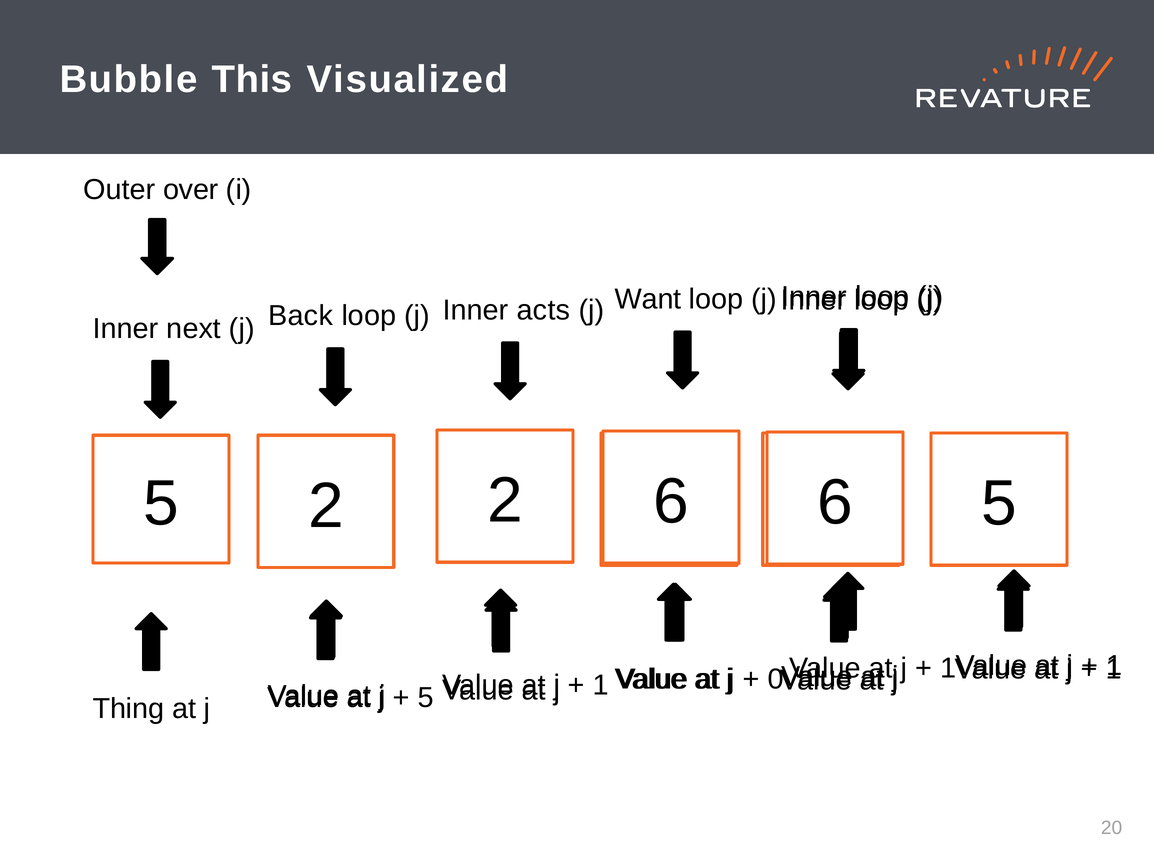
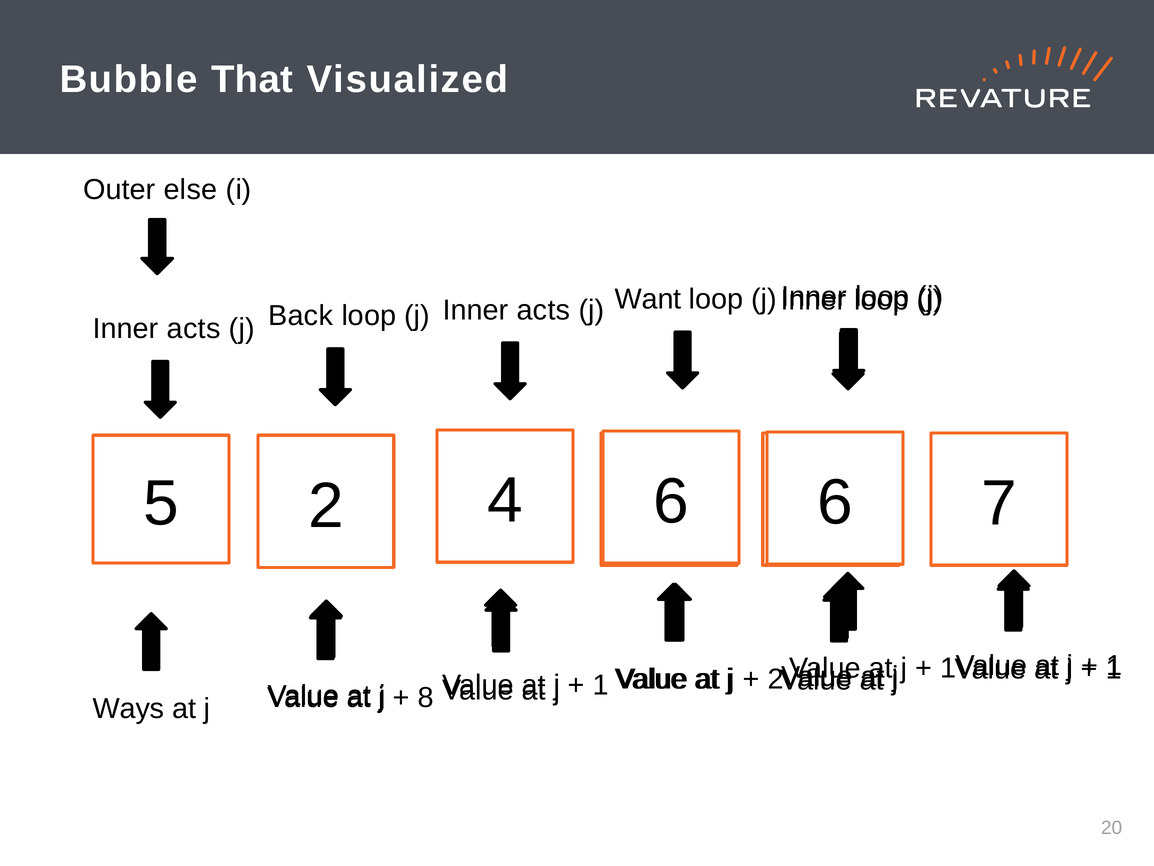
This: This -> That
over: over -> else
next at (194, 328): next -> acts
5 2: 2 -> 4
2 5: 5 -> 7
0 at (776, 679): 0 -> 2
5 at (426, 697): 5 -> 8
Thing: Thing -> Ways
